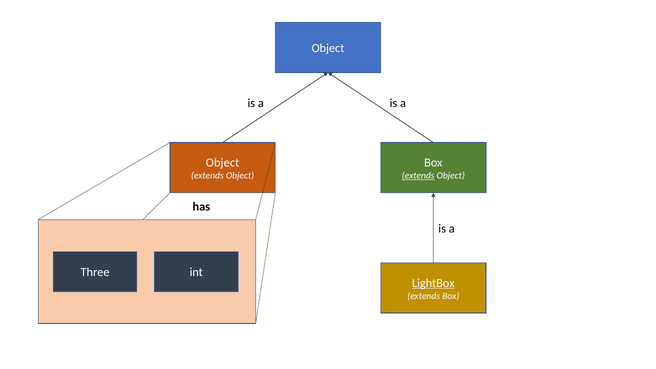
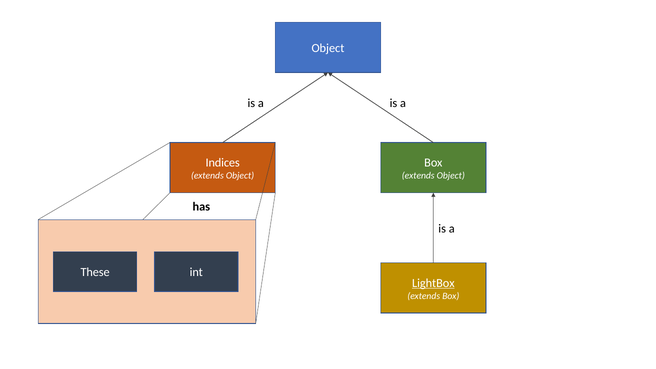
Object at (223, 163): Object -> Indices
extends at (418, 176) underline: present -> none
Three: Three -> These
